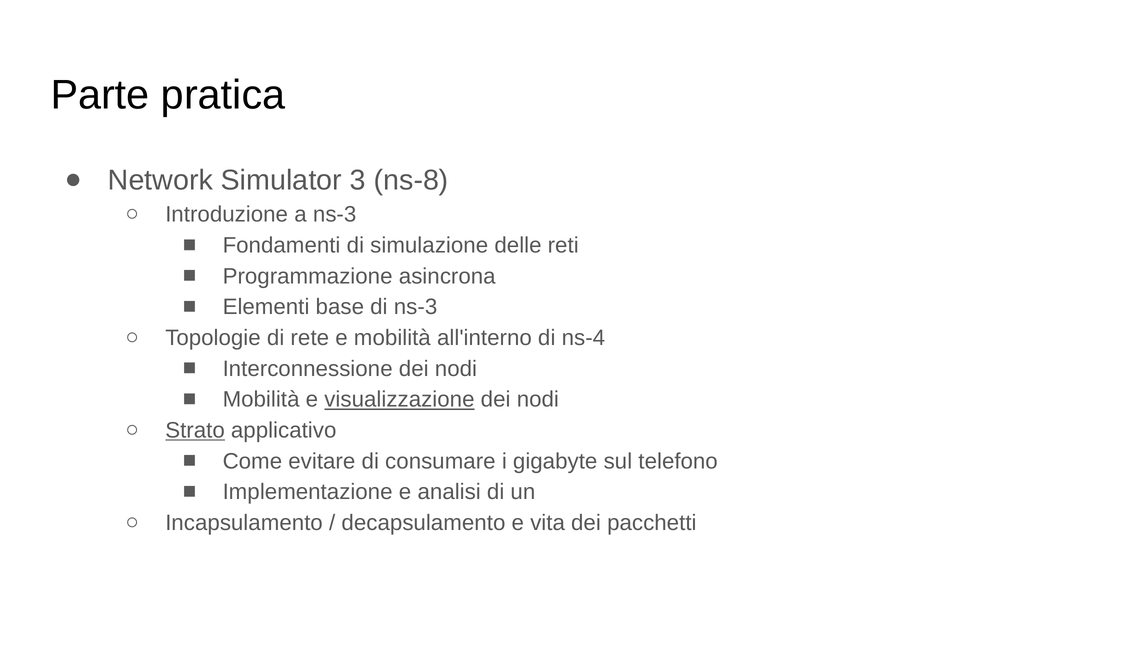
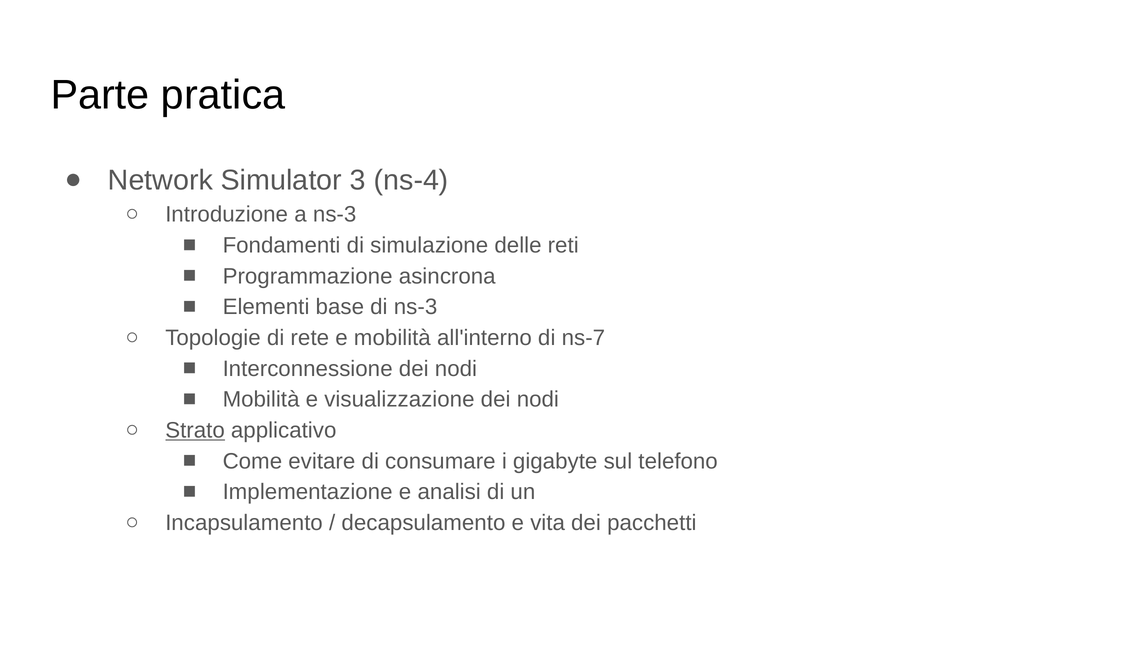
ns-8: ns-8 -> ns-4
ns-4: ns-4 -> ns-7
visualizzazione underline: present -> none
